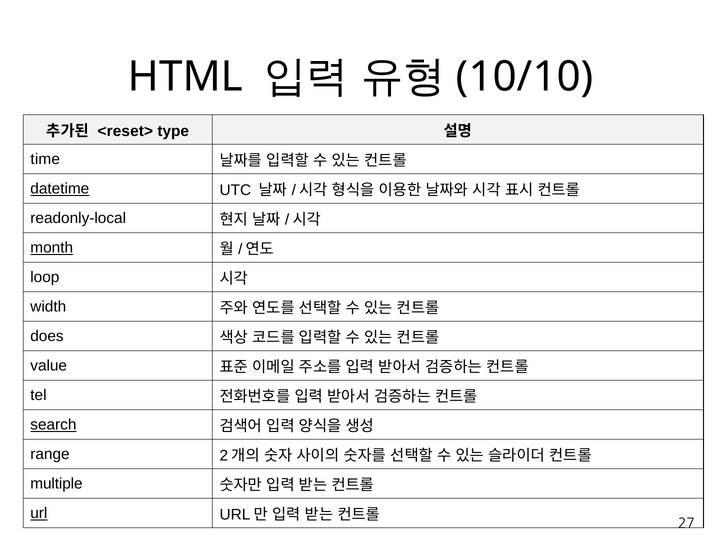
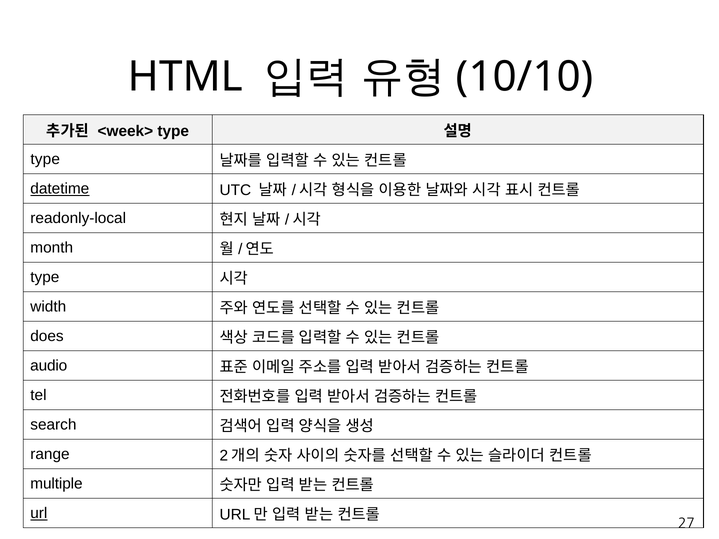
<reset>: <reset> -> <week>
time at (45, 159): time -> type
month underline: present -> none
loop at (45, 277): loop -> type
value: value -> audio
search underline: present -> none
